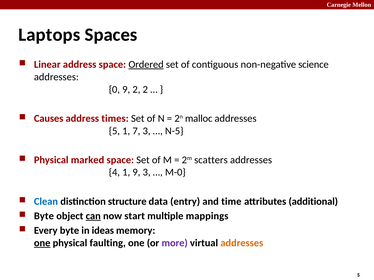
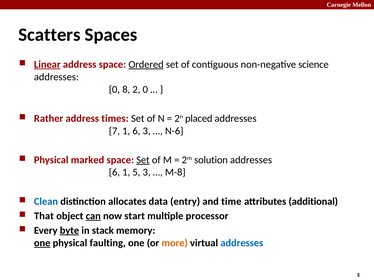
Laptops: Laptops -> Scatters
Linear underline: none -> present
0 9: 9 -> 8
2 2: 2 -> 0
Causes: Causes -> Rather
malloc: malloc -> placed
5 at (114, 131): 5 -> 7
1 7: 7 -> 6
N-5: N-5 -> N-6
Set at (143, 160) underline: none -> present
scatters: scatters -> solution
4 at (114, 173): 4 -> 6
1 9: 9 -> 5
M-0: M-0 -> M-8
structure: structure -> allocates
Byte at (44, 216): Byte -> That
mappings: mappings -> processor
byte at (69, 231) underline: none -> present
ideas: ideas -> stack
more colour: purple -> orange
addresses at (242, 243) colour: orange -> blue
